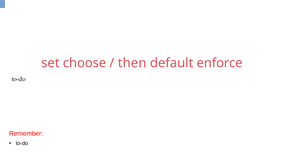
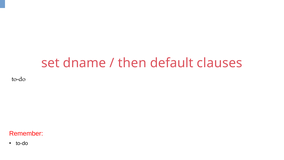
choose: choose -> dname
enforce: enforce -> clauses
